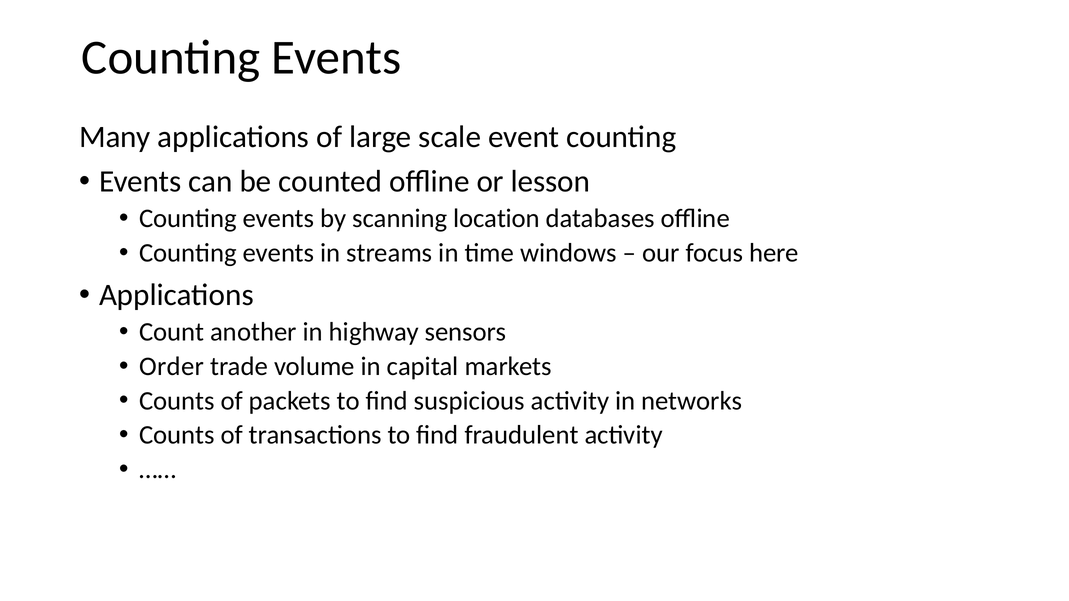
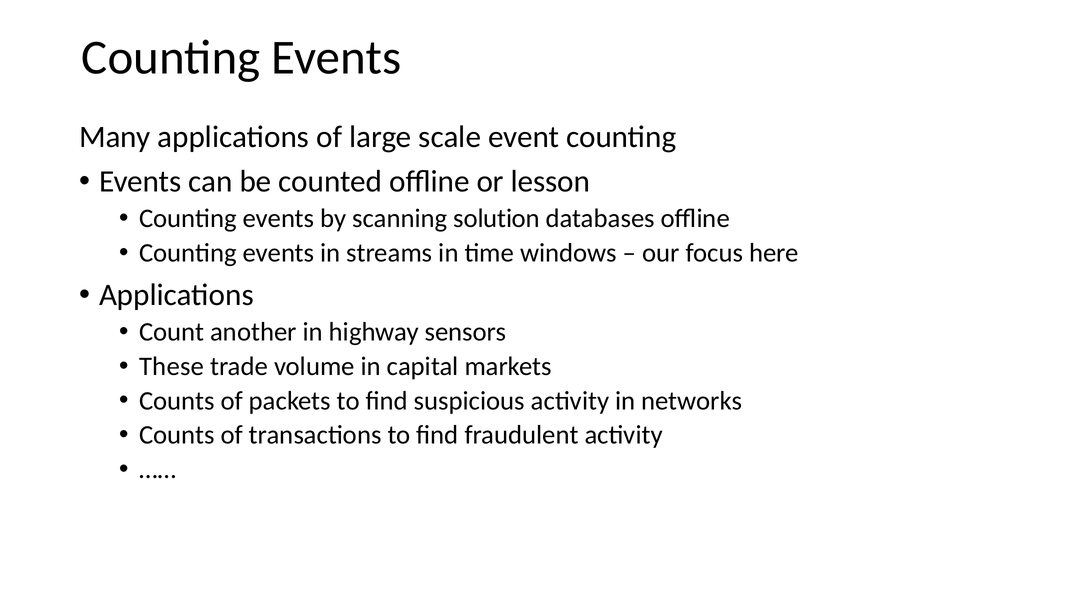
location: location -> solution
Order: Order -> These
